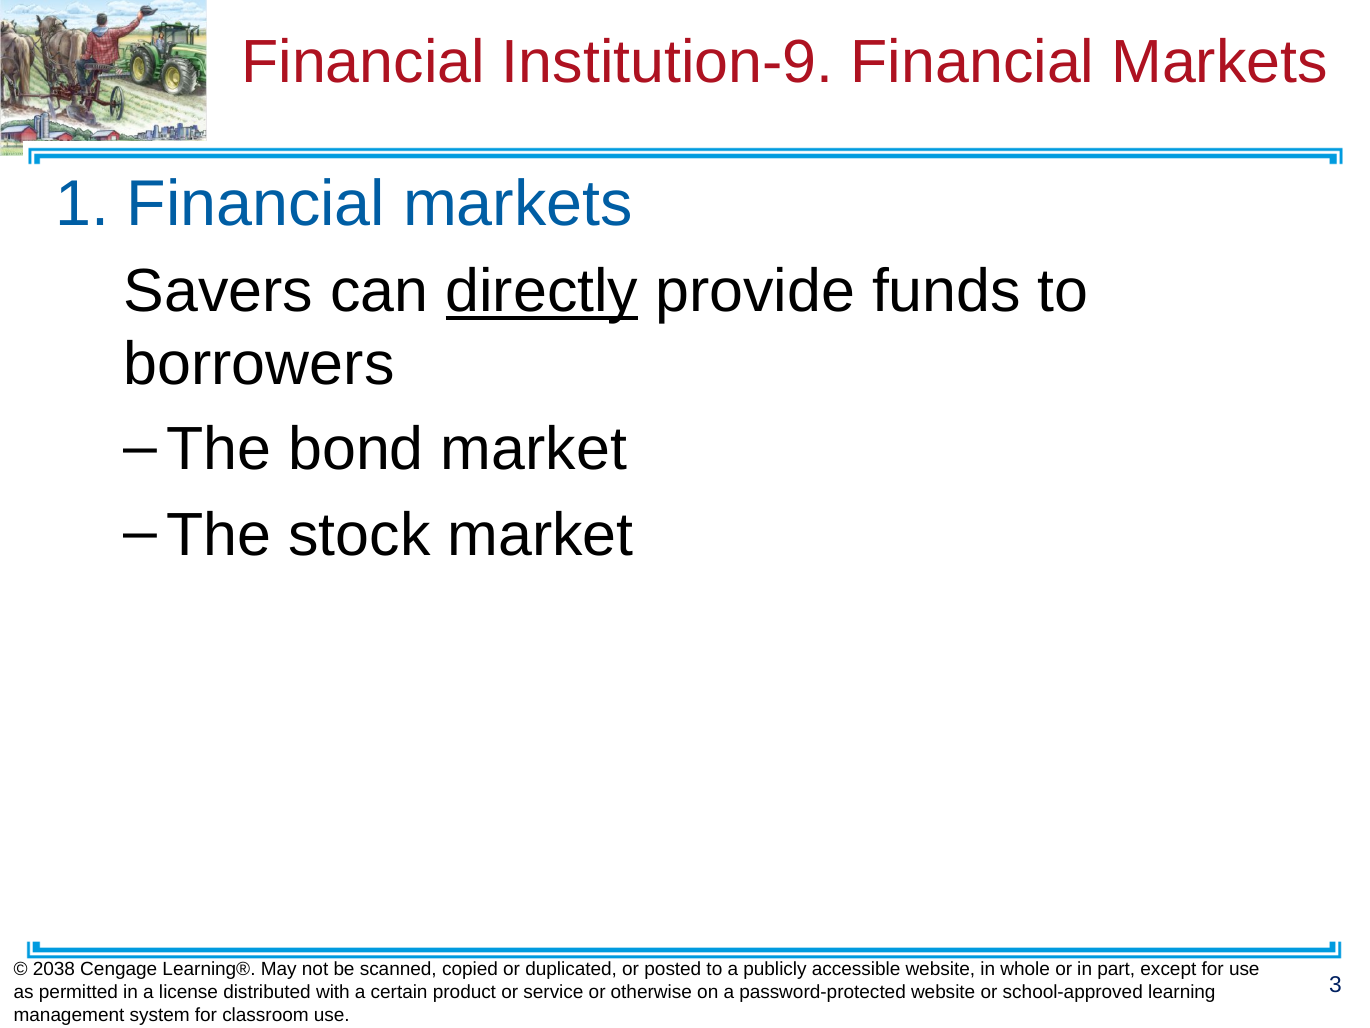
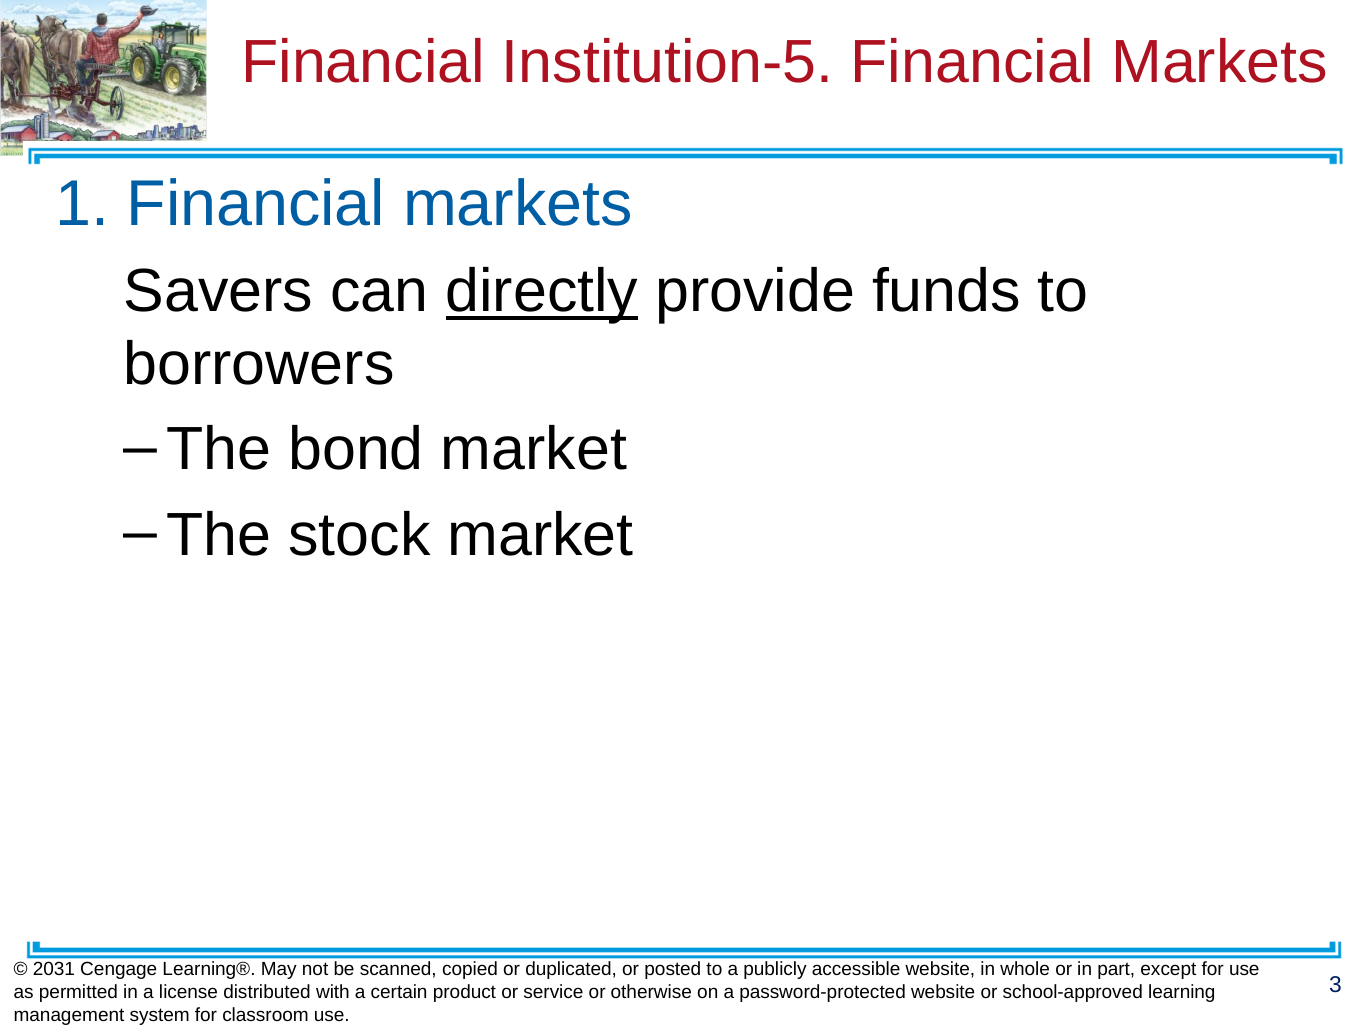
Institution-9: Institution-9 -> Institution-5
2038: 2038 -> 2031
